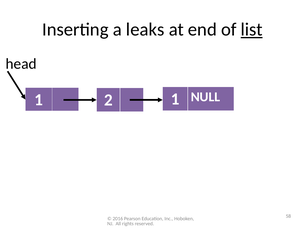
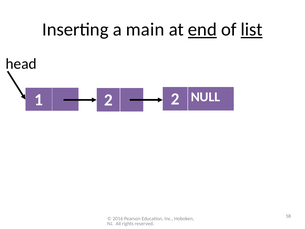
leaks: leaks -> main
end underline: none -> present
2 1: 1 -> 2
